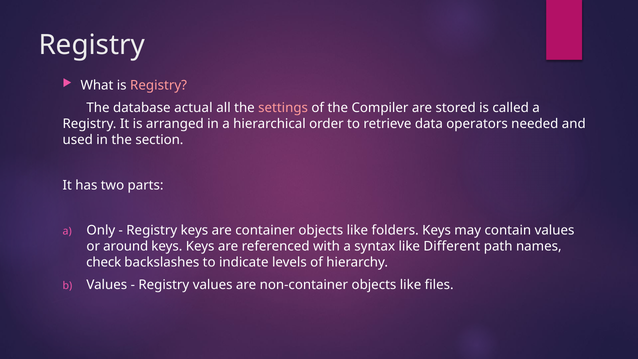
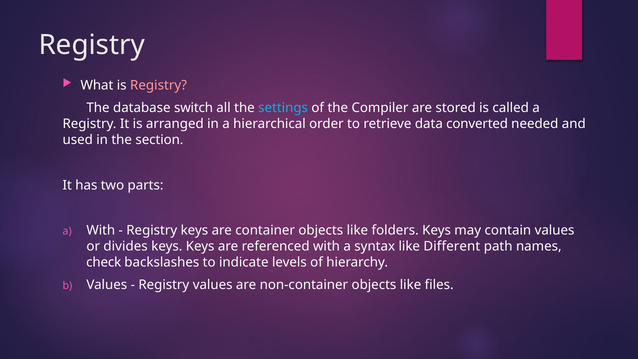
actual: actual -> switch
settings colour: pink -> light blue
operators: operators -> converted
a Only: Only -> With
around: around -> divides
